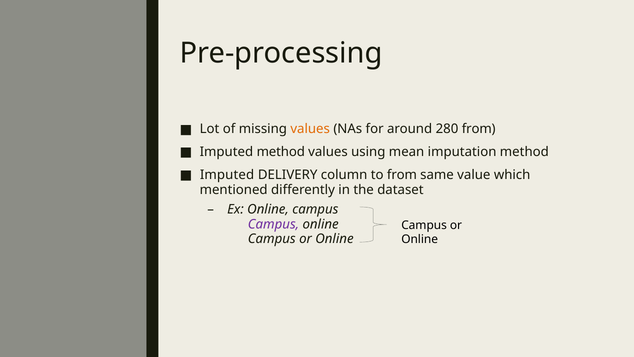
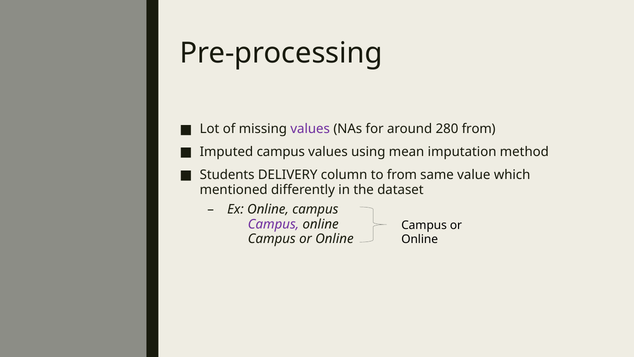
values at (310, 129) colour: orange -> purple
Imputed method: method -> campus
Imputed at (227, 175): Imputed -> Students
